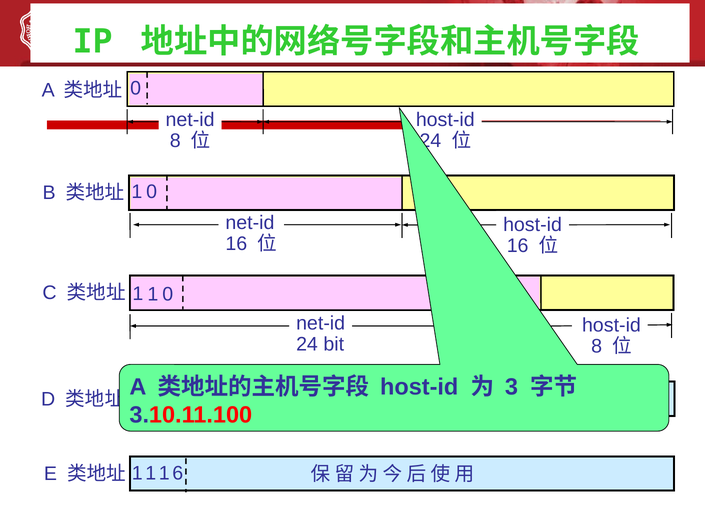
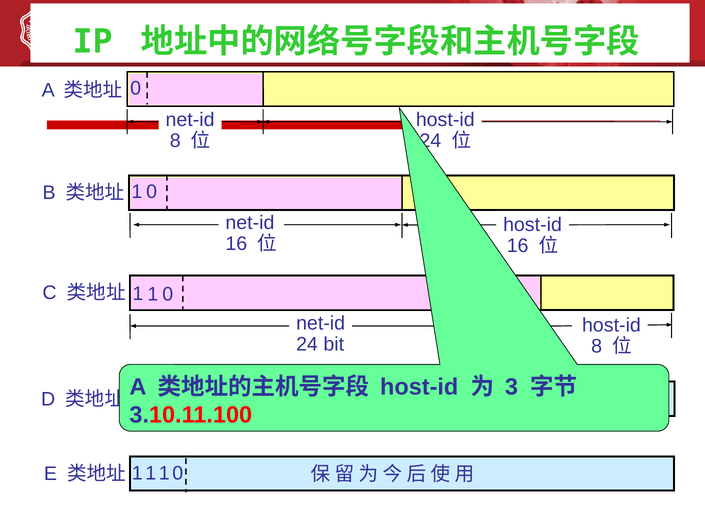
6 at (178, 473): 6 -> 0
